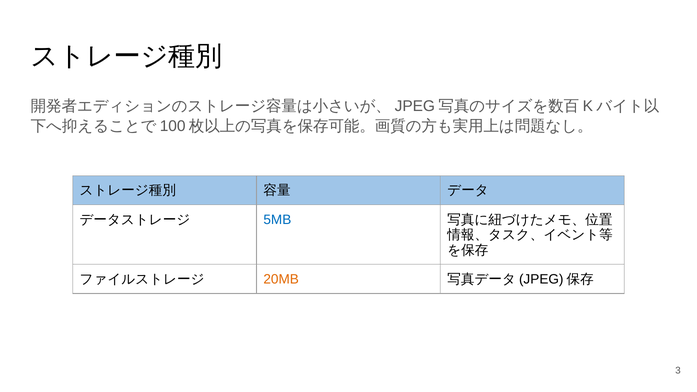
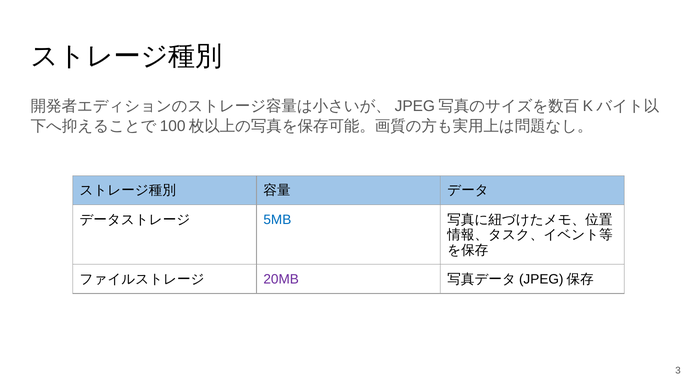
20MB colour: orange -> purple
